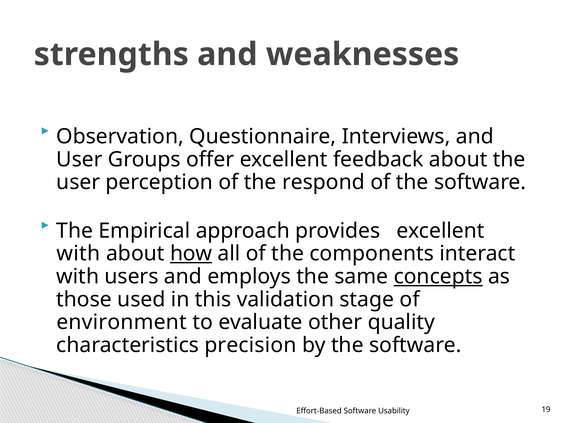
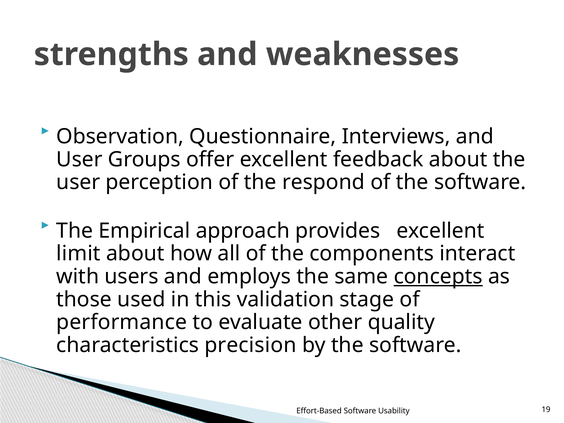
with at (78, 254): with -> limit
how underline: present -> none
environment: environment -> performance
